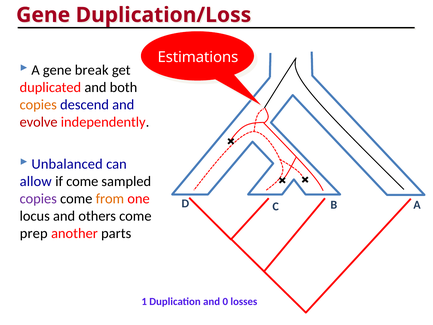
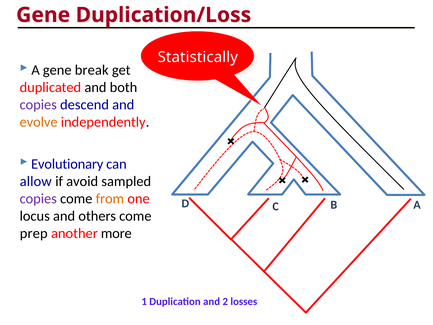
Estimations: Estimations -> Statistically
copies at (38, 105) colour: orange -> purple
evolve colour: red -> orange
Unbalanced: Unbalanced -> Evolutionary
if come: come -> avoid
parts: parts -> more
0: 0 -> 2
